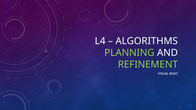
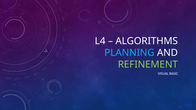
PLANNING colour: light green -> light blue
